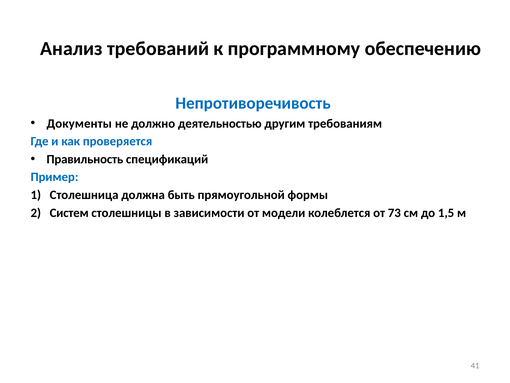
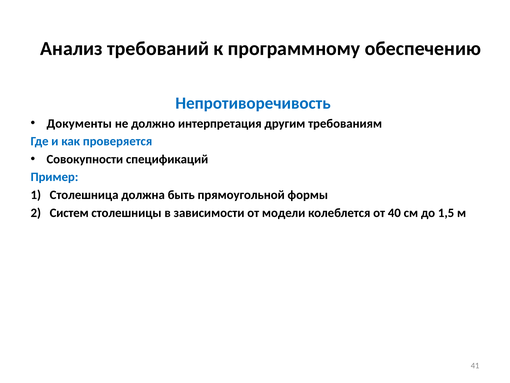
деятельностью: деятельностью -> интерпретация
Правильность: Правильность -> Совокупности
73: 73 -> 40
